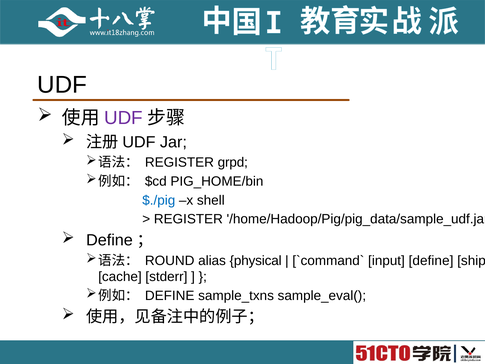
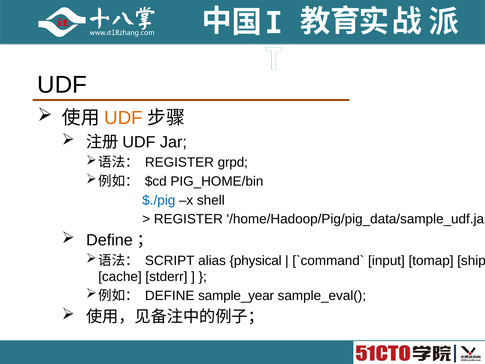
UDF at (123, 118) colour: purple -> orange
ROUND: ROUND -> SCRIPT
input define: define -> tomap
sample_txns: sample_txns -> sample_year
